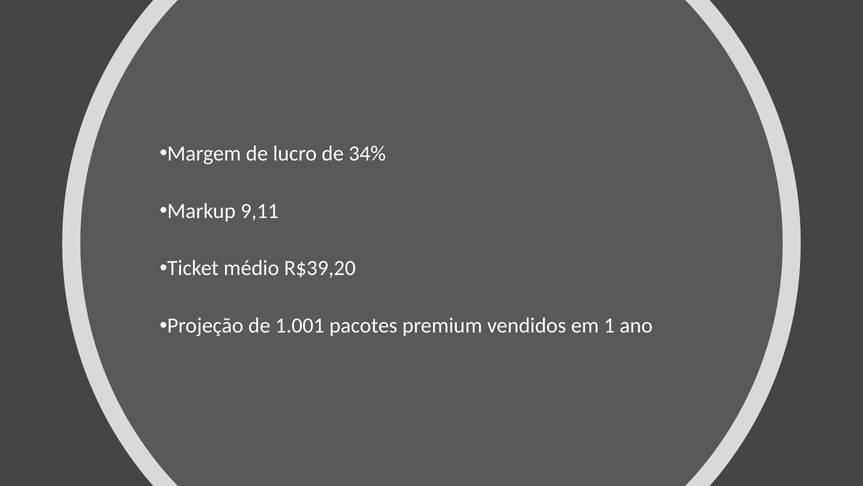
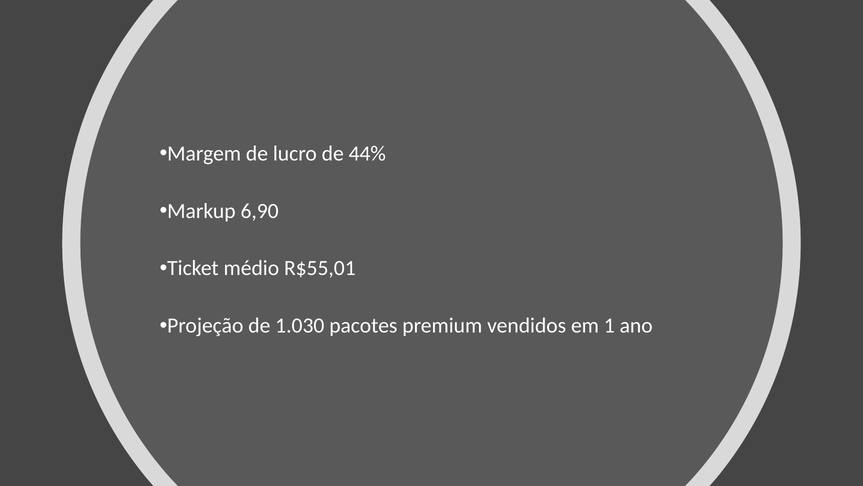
34%: 34% -> 44%
9,11: 9,11 -> 6,90
R$39,20: R$39,20 -> R$55,01
1.001: 1.001 -> 1.030
